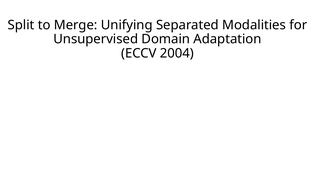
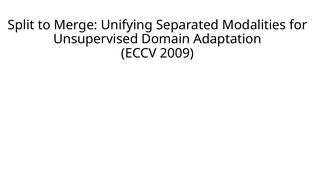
2004: 2004 -> 2009
